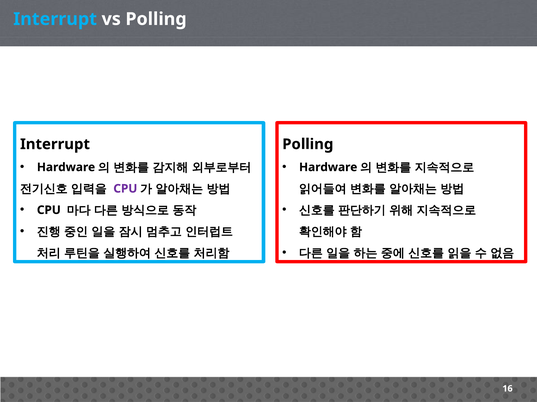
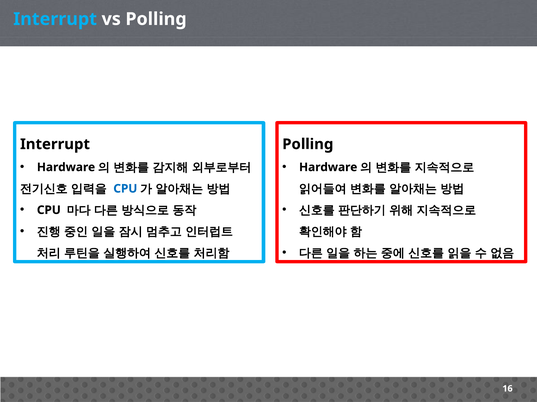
CPU at (125, 189) colour: purple -> blue
